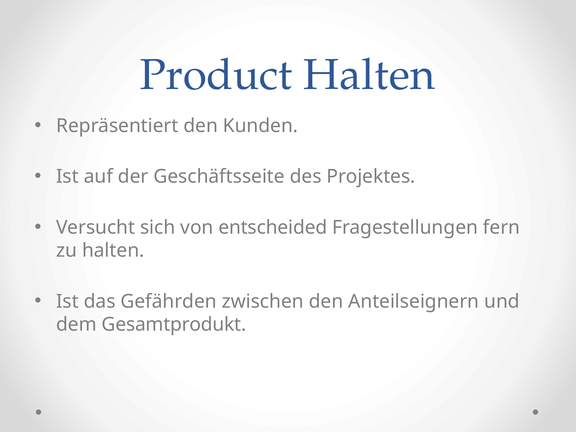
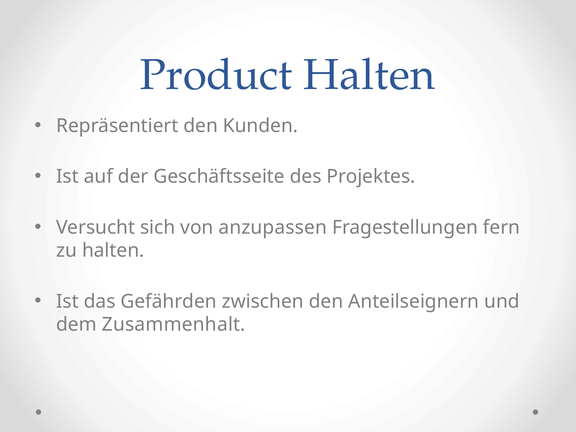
entscheided: entscheided -> anzupassen
Gesamtprodukt: Gesamtprodukt -> Zusammenhalt
